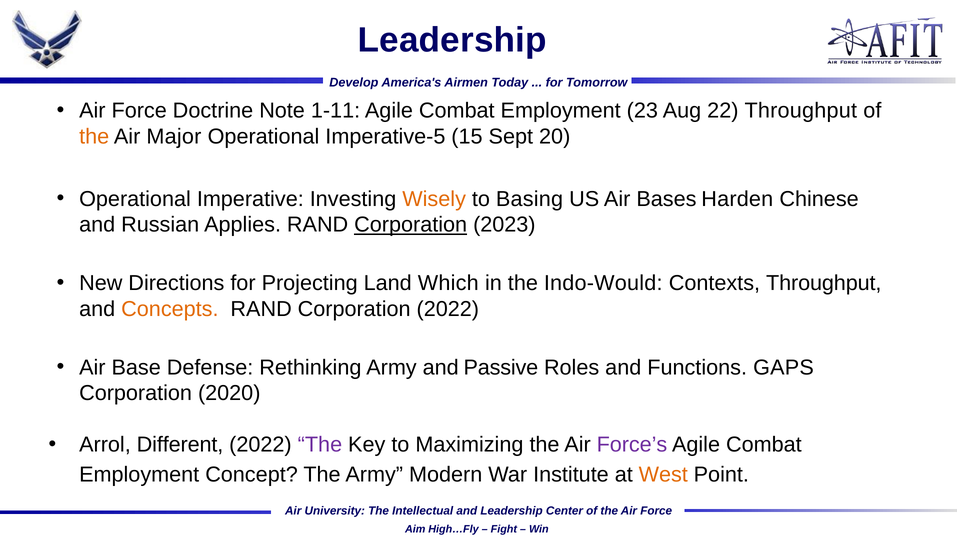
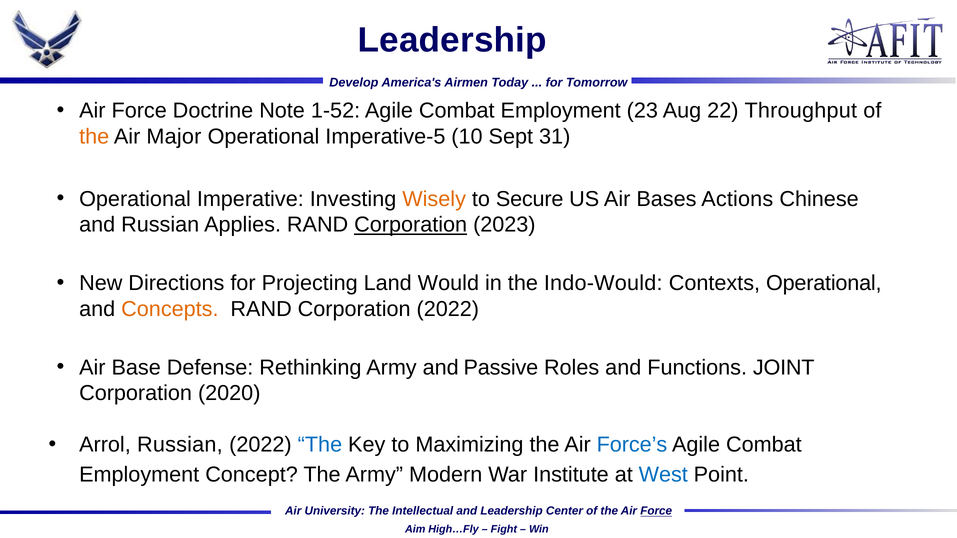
1-11: 1-11 -> 1-52
15: 15 -> 10
20: 20 -> 31
Basing: Basing -> Secure
Harden: Harden -> Actions
Which: Which -> Would
Contexts Throughput: Throughput -> Operational
GAPS: GAPS -> JOINT
Arrol Different: Different -> Russian
The at (320, 445) colour: purple -> blue
Force’s colour: purple -> blue
West colour: orange -> blue
Force at (656, 511) underline: none -> present
